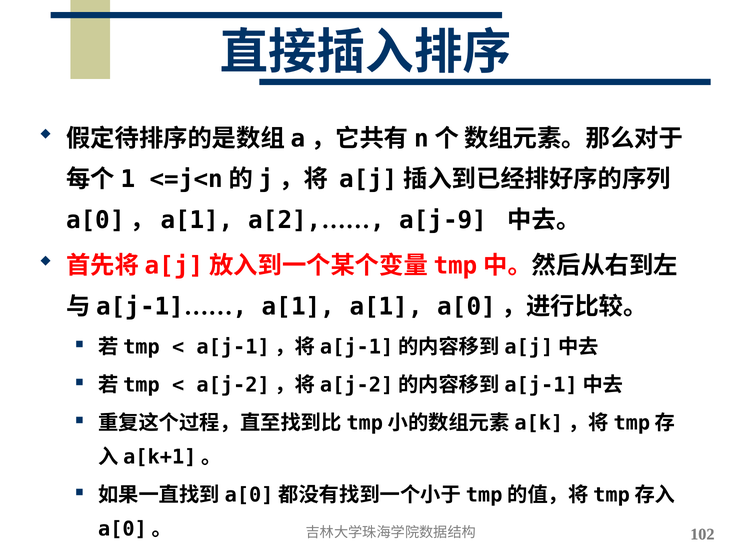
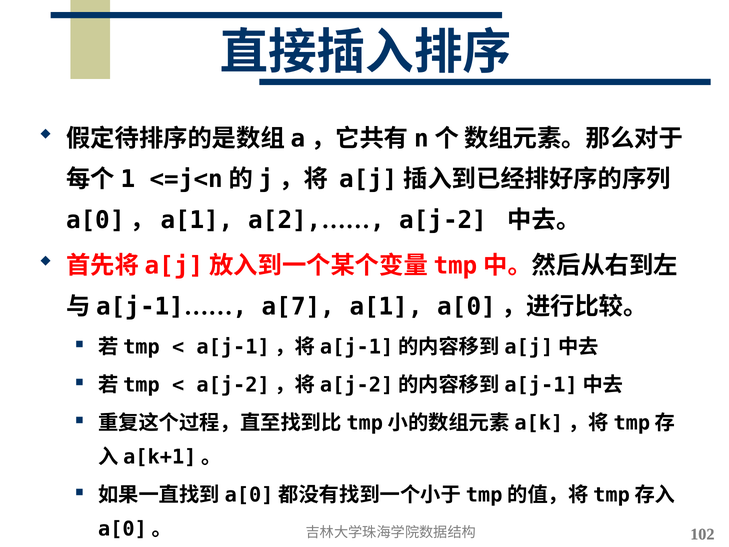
a[j-9: a[j-9 -> a[j-2
a[1 at (298, 307): a[1 -> a[7
